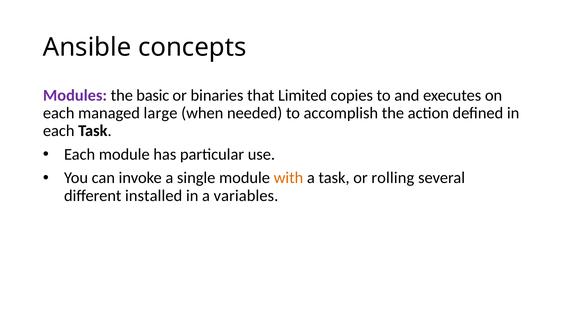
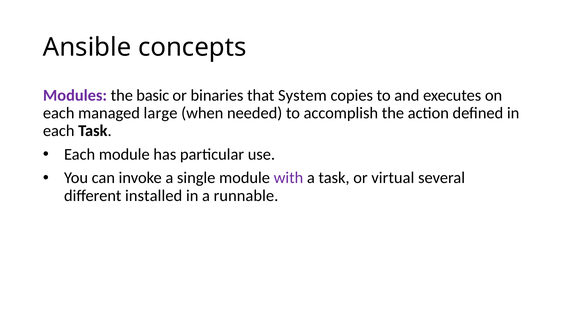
Limited: Limited -> System
with colour: orange -> purple
rolling: rolling -> virtual
variables: variables -> runnable
